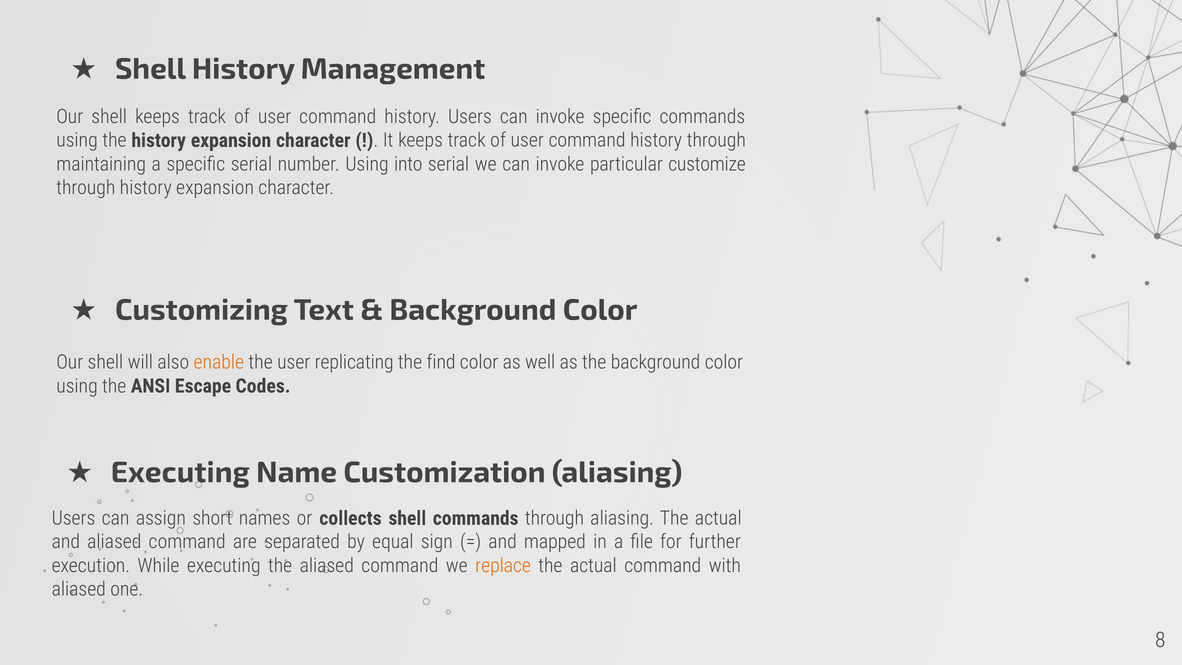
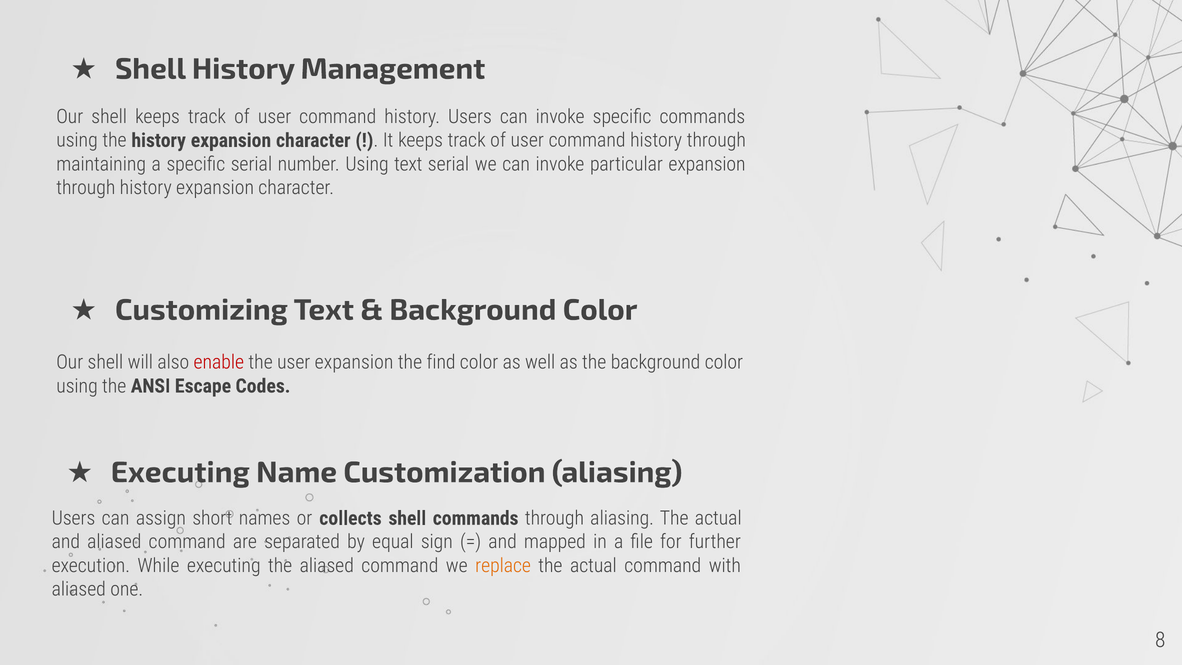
Using into: into -> text
particular customize: customize -> expansion
enable colour: orange -> red
user replicating: replicating -> expansion
